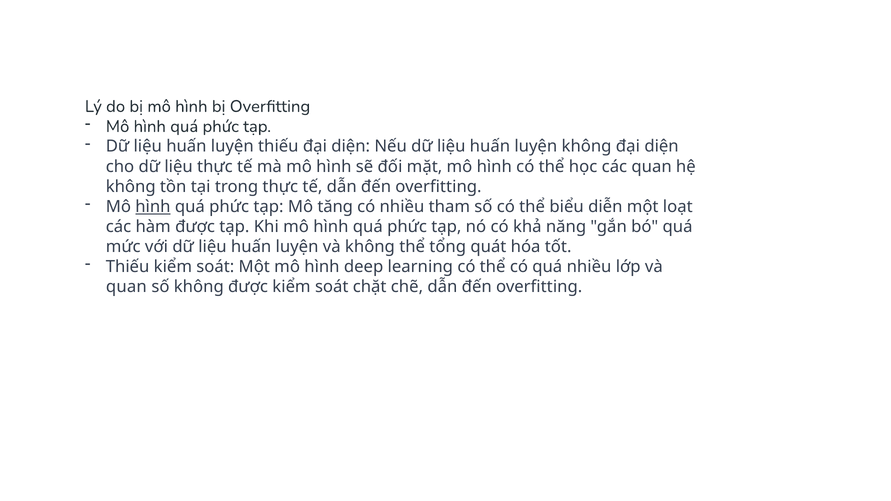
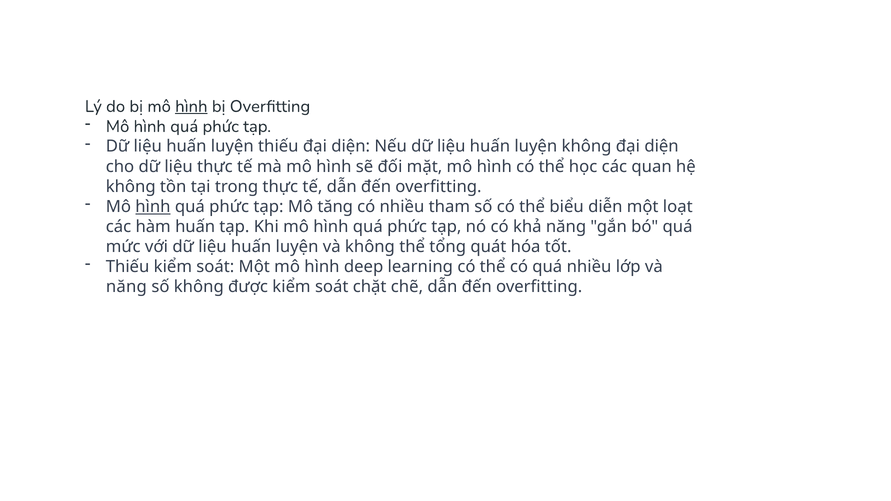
hình at (191, 106) underline: none -> present
hàm được: được -> huấn
quan at (126, 287): quan -> năng
